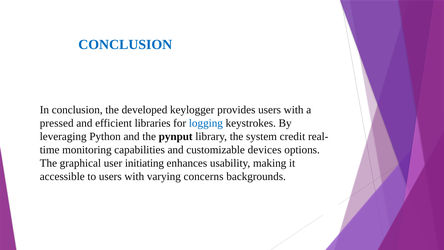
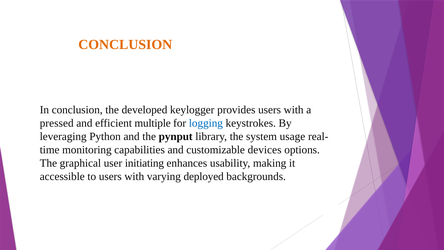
CONCLUSION at (125, 45) colour: blue -> orange
libraries: libraries -> multiple
credit: credit -> usage
concerns: concerns -> deployed
